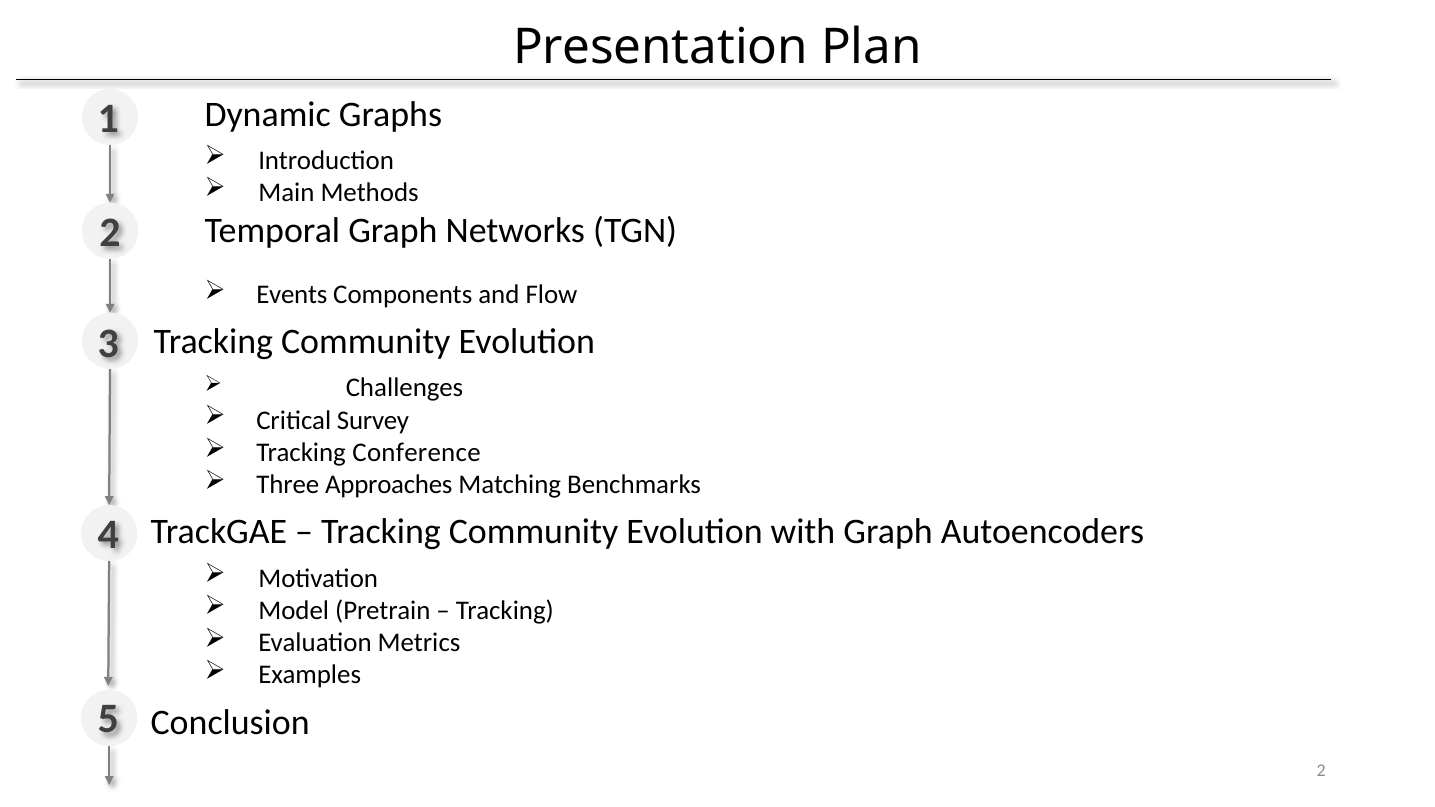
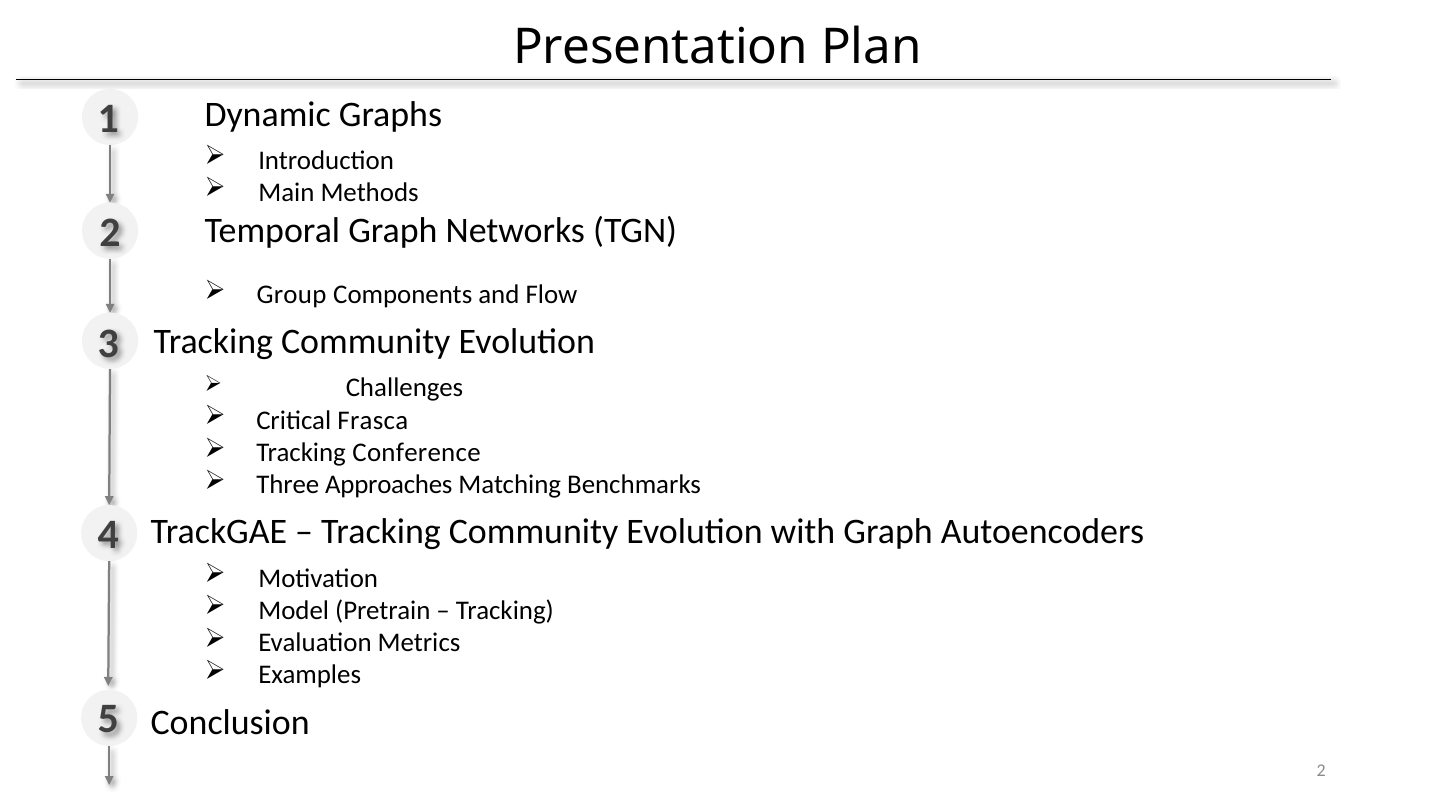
Events: Events -> Group
Survey: Survey -> Frasca
